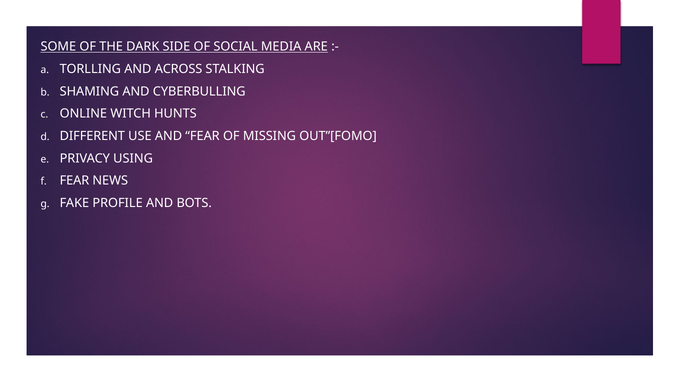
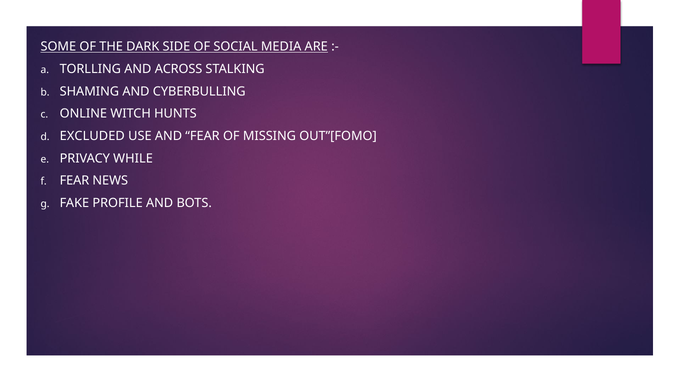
DIFFERENT: DIFFERENT -> EXCLUDED
USING: USING -> WHILE
